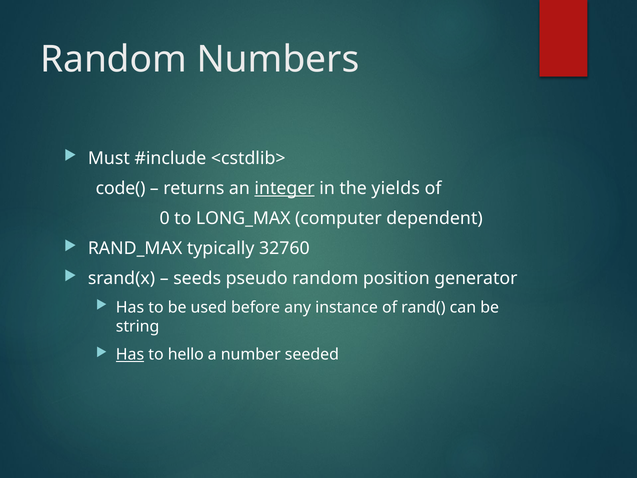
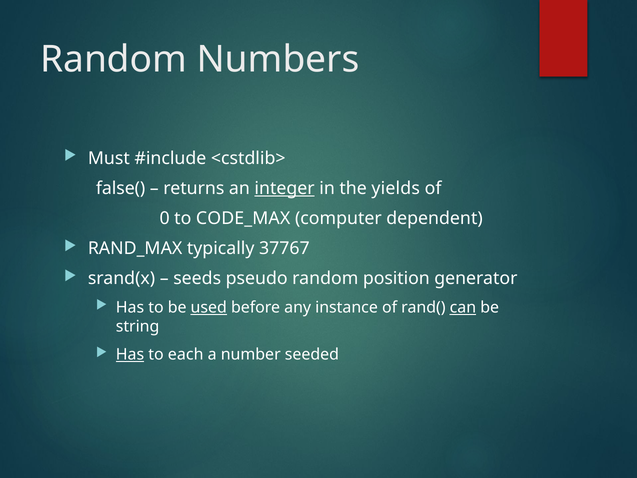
code(: code( -> false(
LONG_MAX: LONG_MAX -> CODE_MAX
32760: 32760 -> 37767
used underline: none -> present
can underline: none -> present
hello: hello -> each
